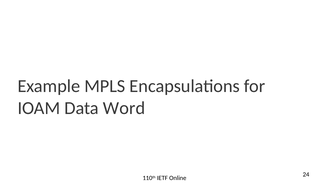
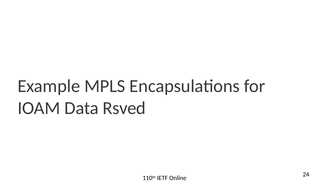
Word: Word -> Rsved
